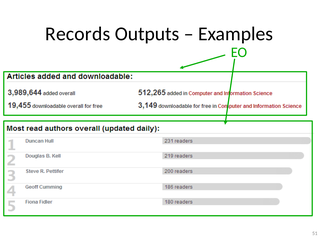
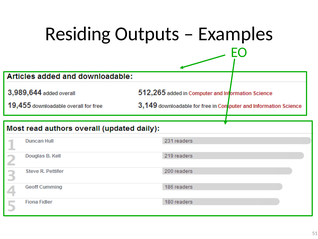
Records: Records -> Residing
